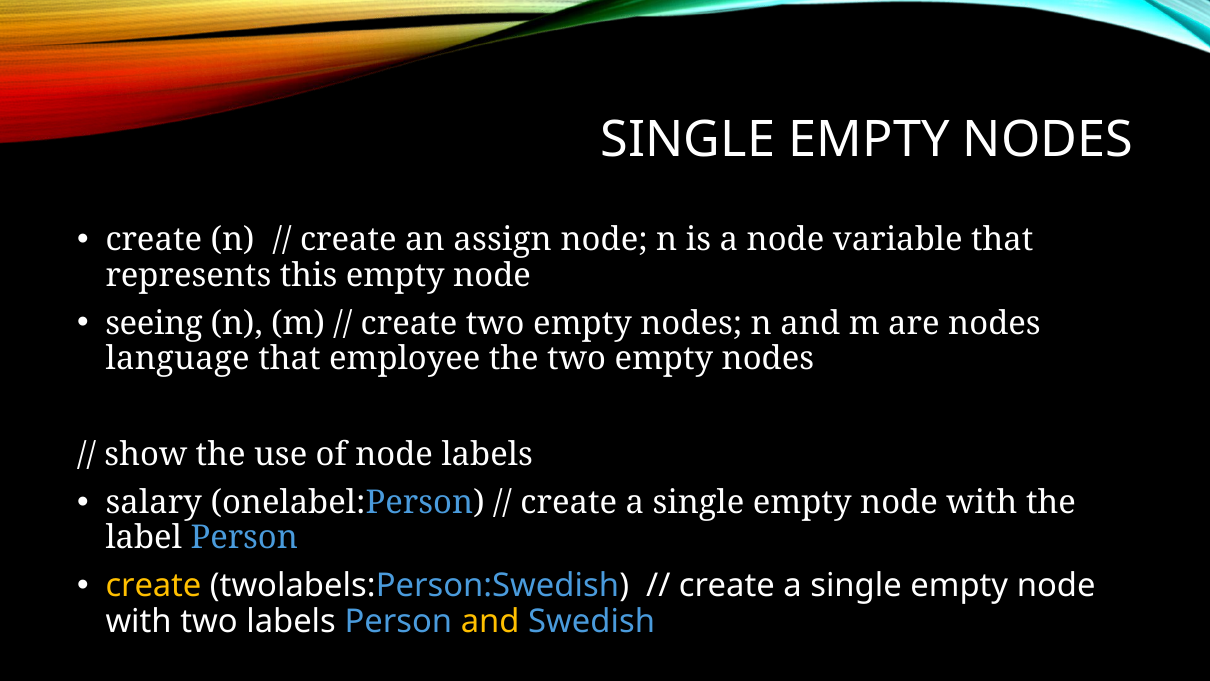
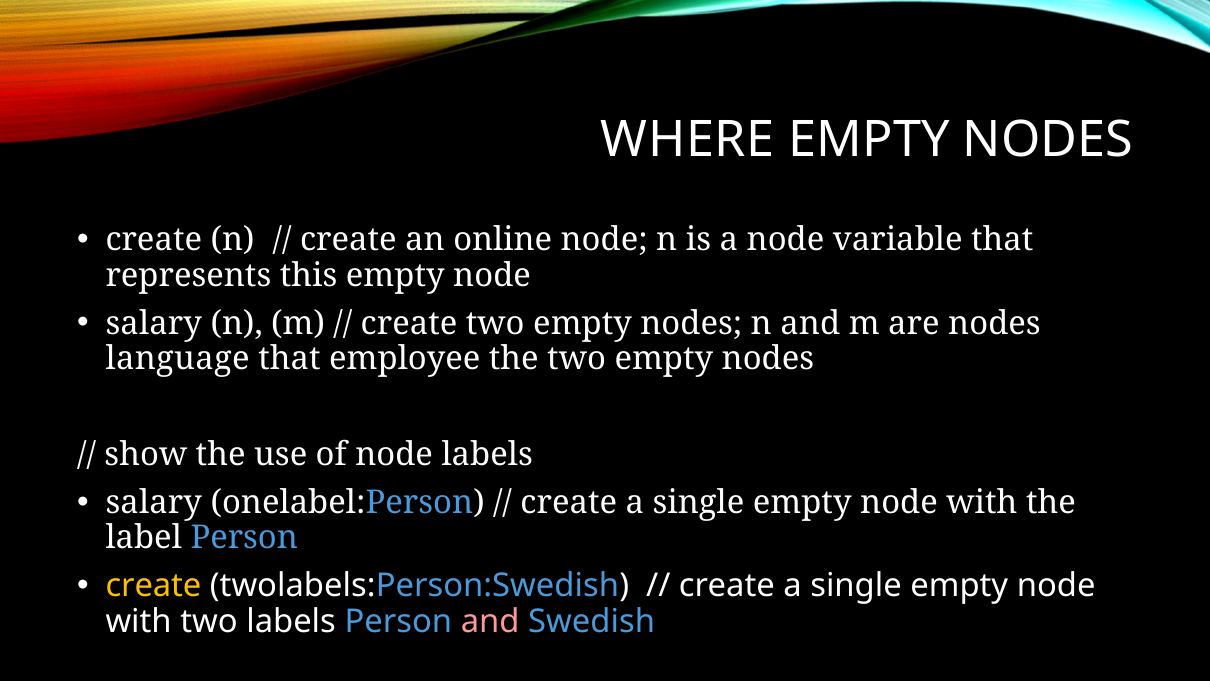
SINGLE at (688, 140): SINGLE -> WHERE
assign: assign -> online
seeing at (154, 323): seeing -> salary
and at (490, 621) colour: yellow -> pink
